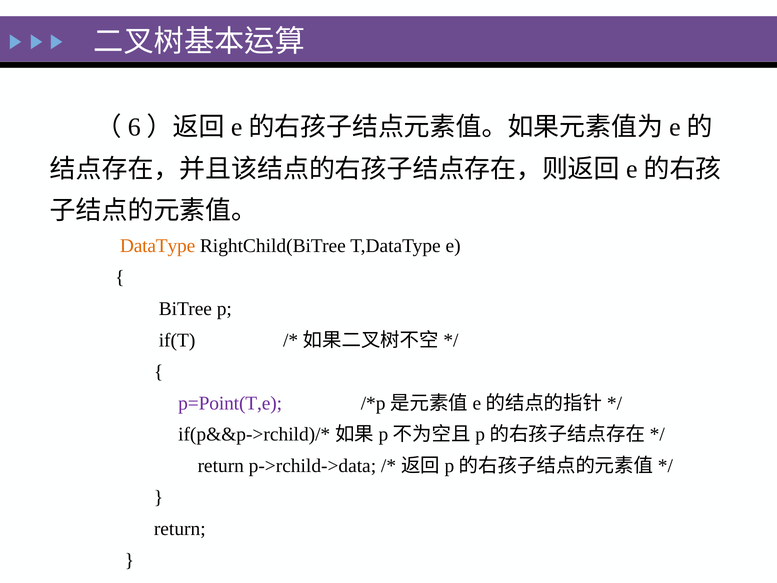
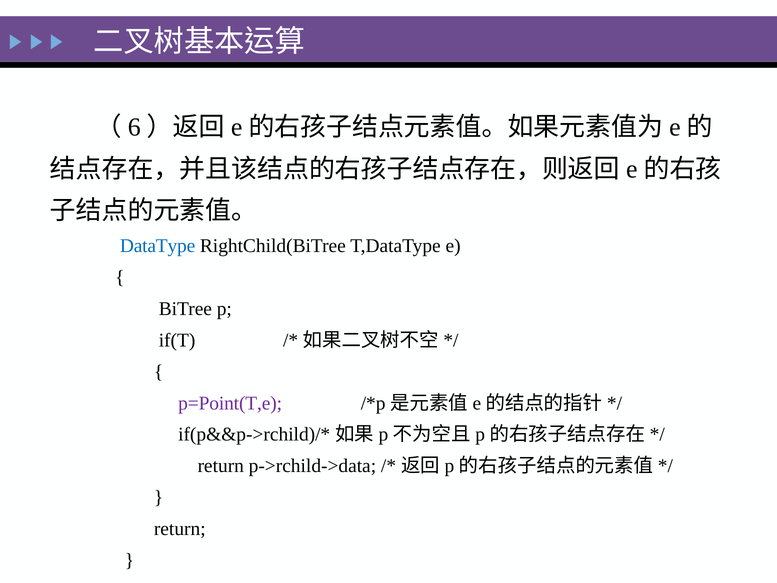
DataType colour: orange -> blue
